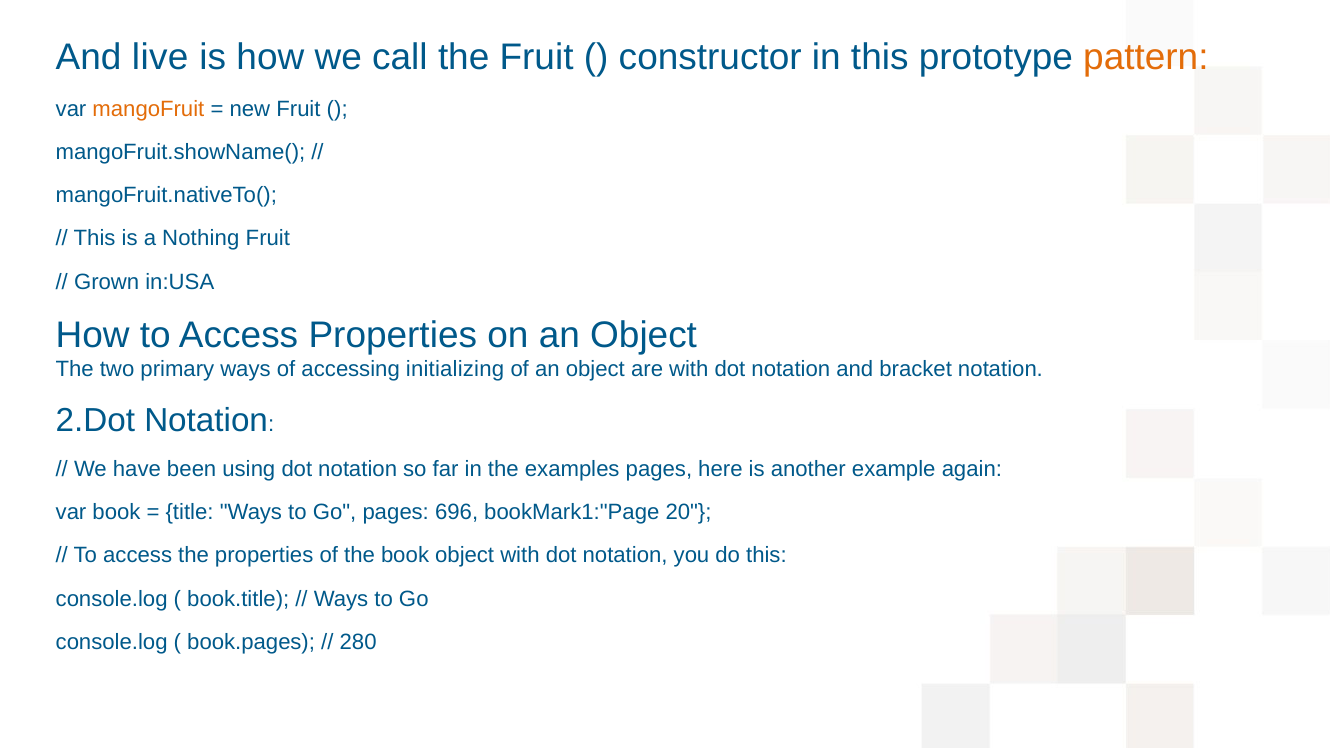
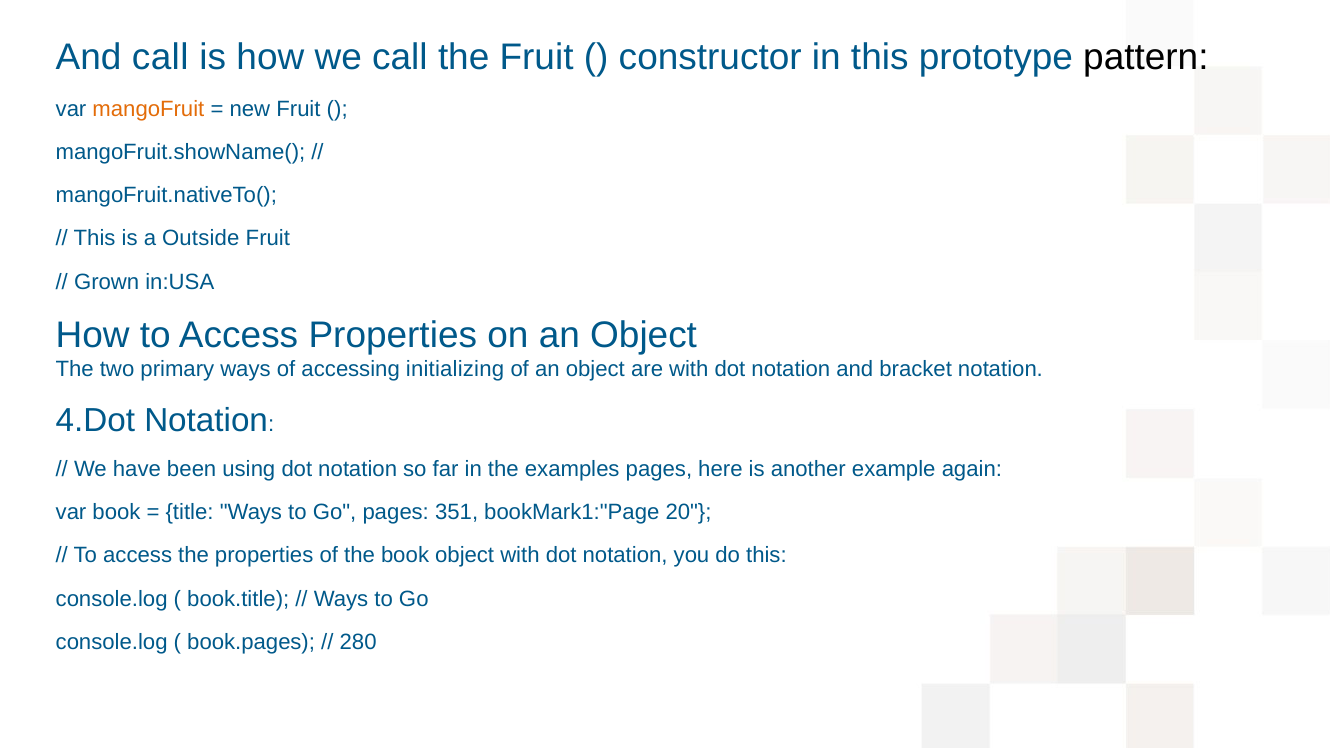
And live: live -> call
pattern colour: orange -> black
Nothing: Nothing -> Outside
2.Dot: 2.Dot -> 4.Dot
696: 696 -> 351
